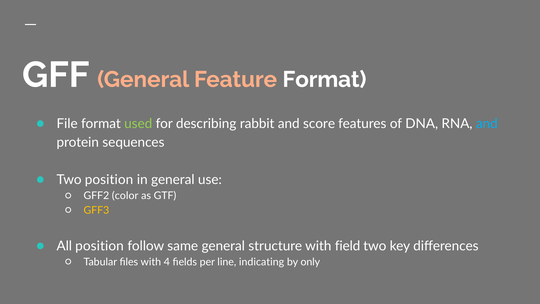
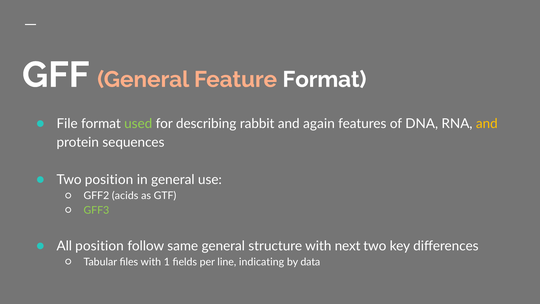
score: score -> again
and at (487, 124) colour: light blue -> yellow
color: color -> acids
GFF3 colour: yellow -> light green
field: field -> next
4: 4 -> 1
only: only -> data
